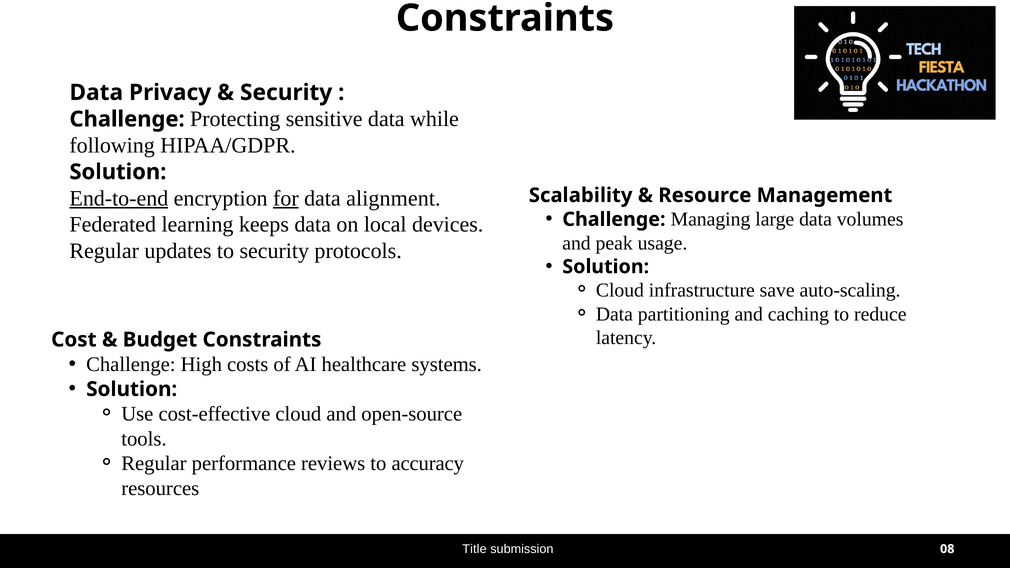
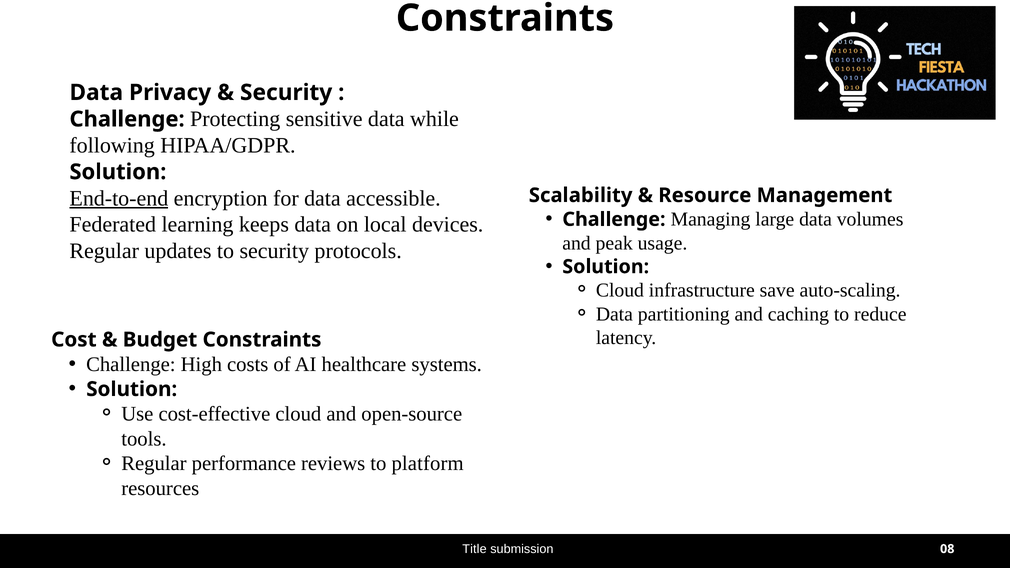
for underline: present -> none
alignment: alignment -> accessible
accuracy: accuracy -> platform
